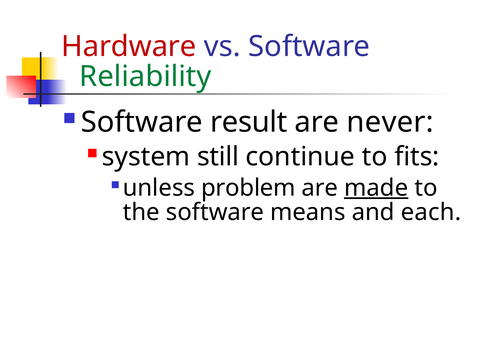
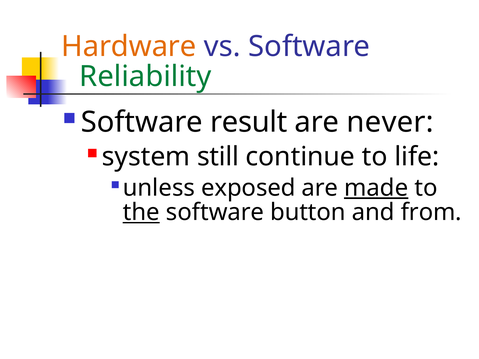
Hardware colour: red -> orange
fits: fits -> life
problem: problem -> exposed
the underline: none -> present
means: means -> button
each: each -> from
